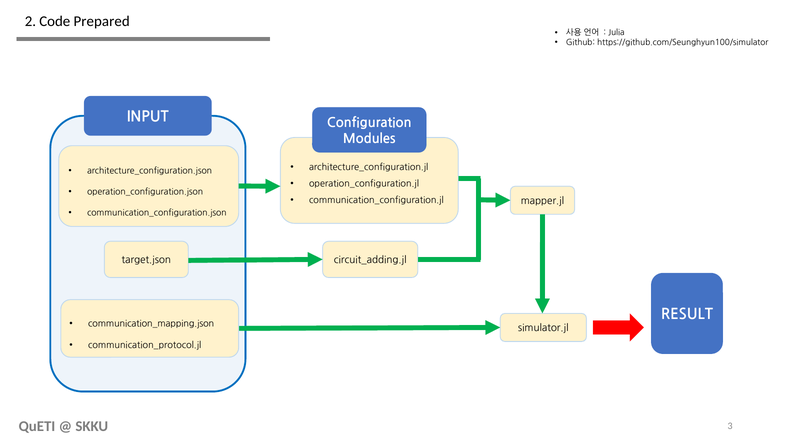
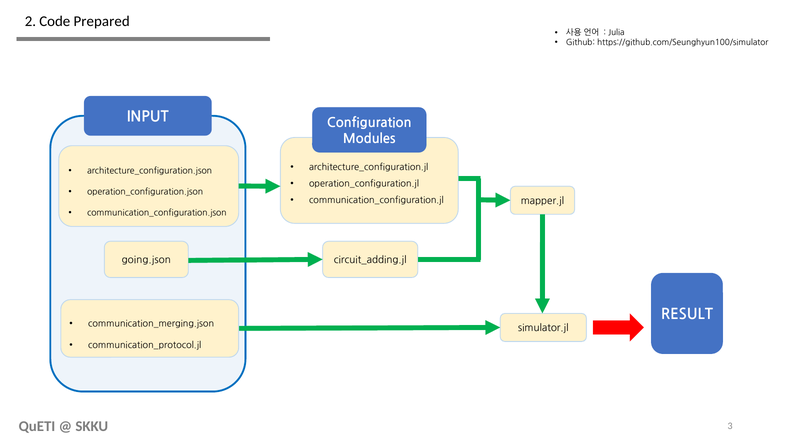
target.json: target.json -> going.json
communication_mapping.json: communication_mapping.json -> communication_merging.json
